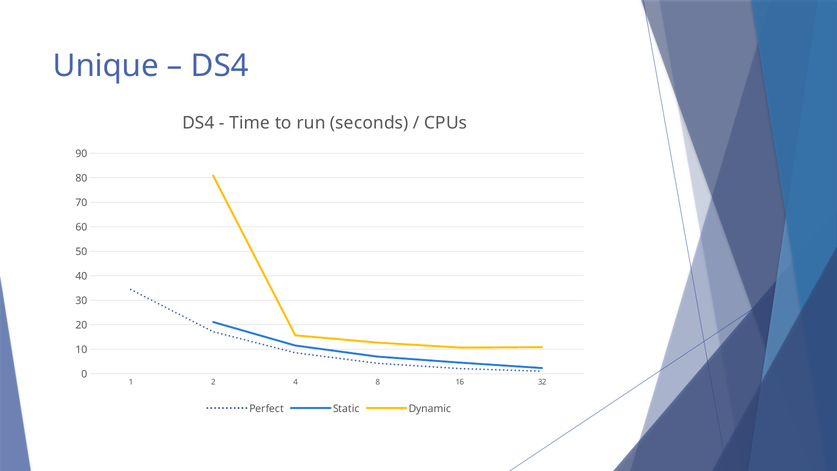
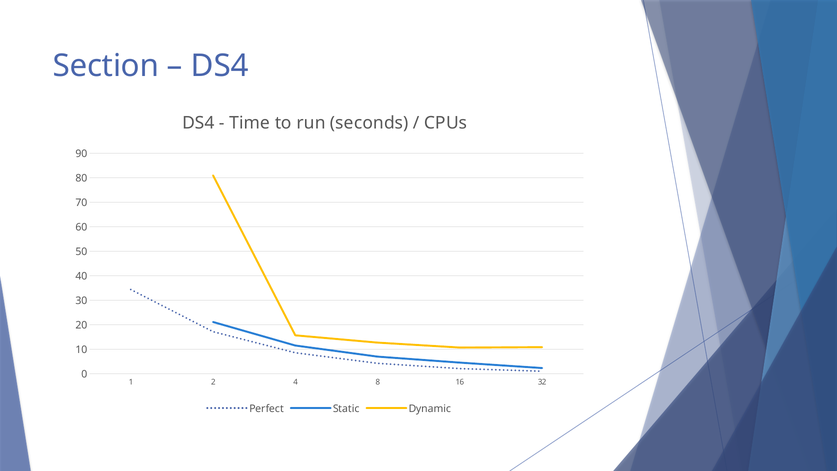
Unique: Unique -> Section
